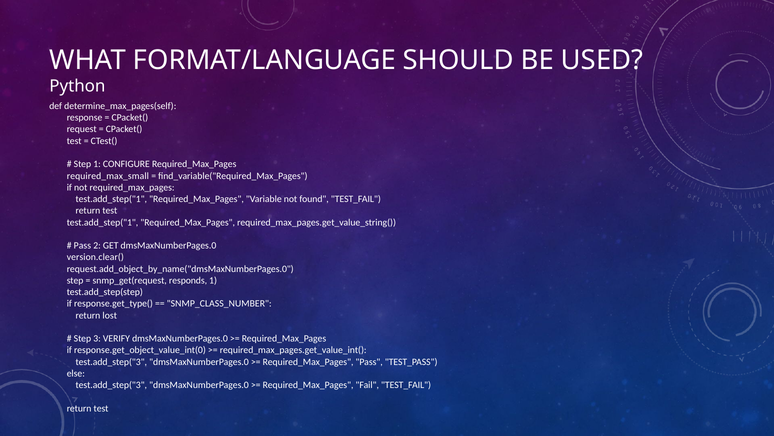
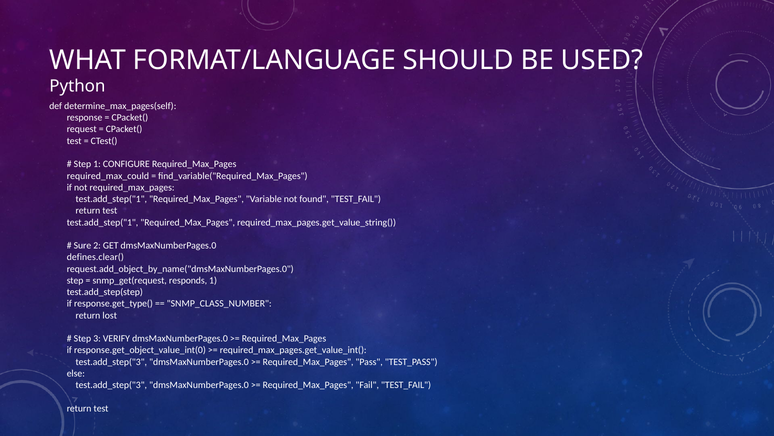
required_max_small: required_max_small -> required_max_could
Pass at (82, 245): Pass -> Sure
version.clear(: version.clear( -> defines.clear(
